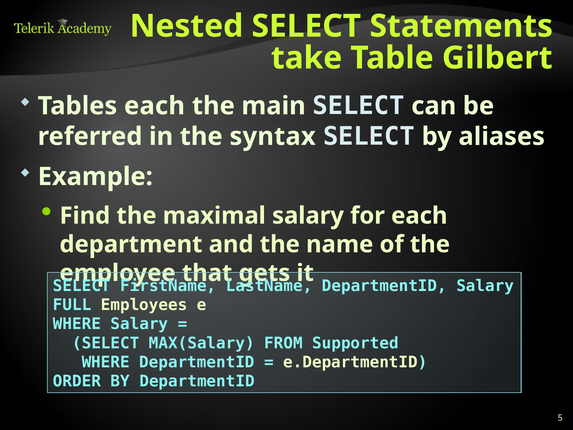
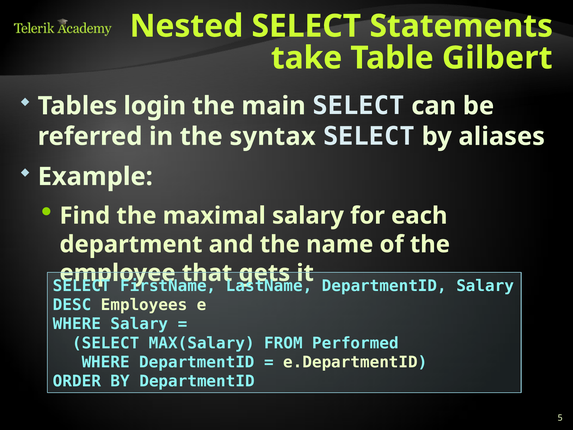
Tables each: each -> login
FULL: FULL -> DESC
Supported: Supported -> Performed
